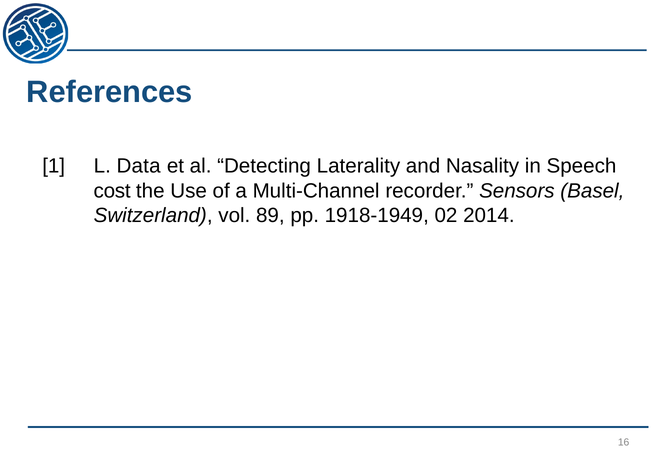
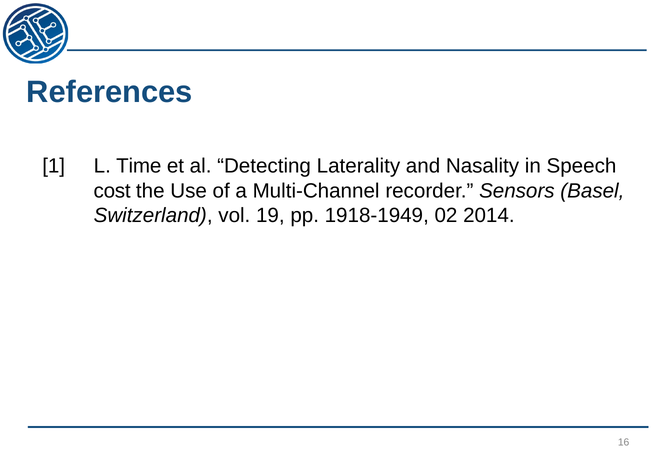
Data: Data -> Time
89: 89 -> 19
